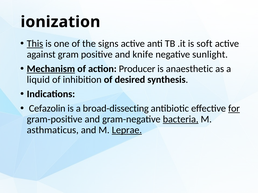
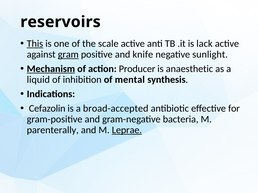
ionization: ionization -> reservoirs
signs: signs -> scale
soft: soft -> lack
gram underline: none -> present
desired: desired -> mental
broad-dissecting: broad-dissecting -> broad-accepted
for underline: present -> none
bacteria underline: present -> none
asthmaticus: asthmaticus -> parenterally
